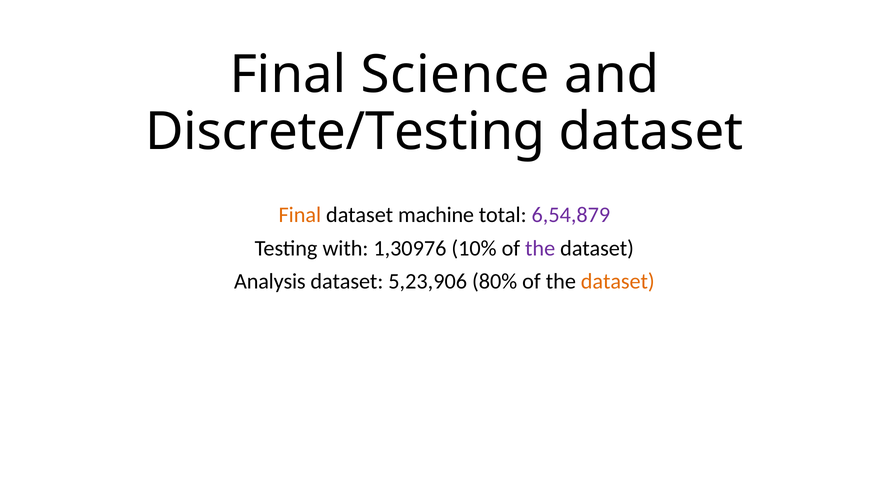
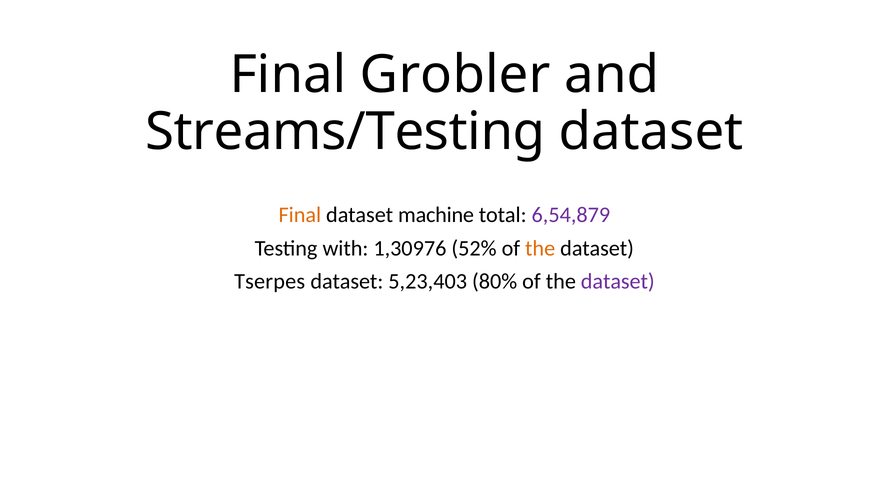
Science: Science -> Grobler
Discrete/Testing: Discrete/Testing -> Streams/Testing
10%: 10% -> 52%
the at (540, 248) colour: purple -> orange
Analysis: Analysis -> Tserpes
5,23,906: 5,23,906 -> 5,23,403
dataset at (618, 281) colour: orange -> purple
